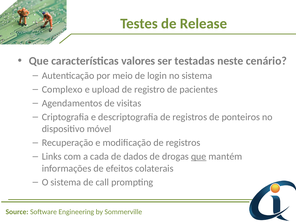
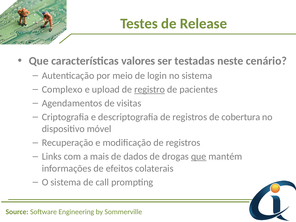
registro underline: none -> present
ponteiros: ponteiros -> cobertura
cada: cada -> mais
